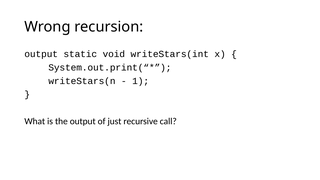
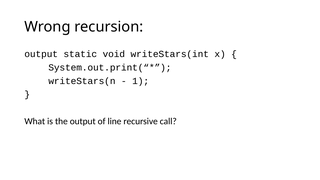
just: just -> line
